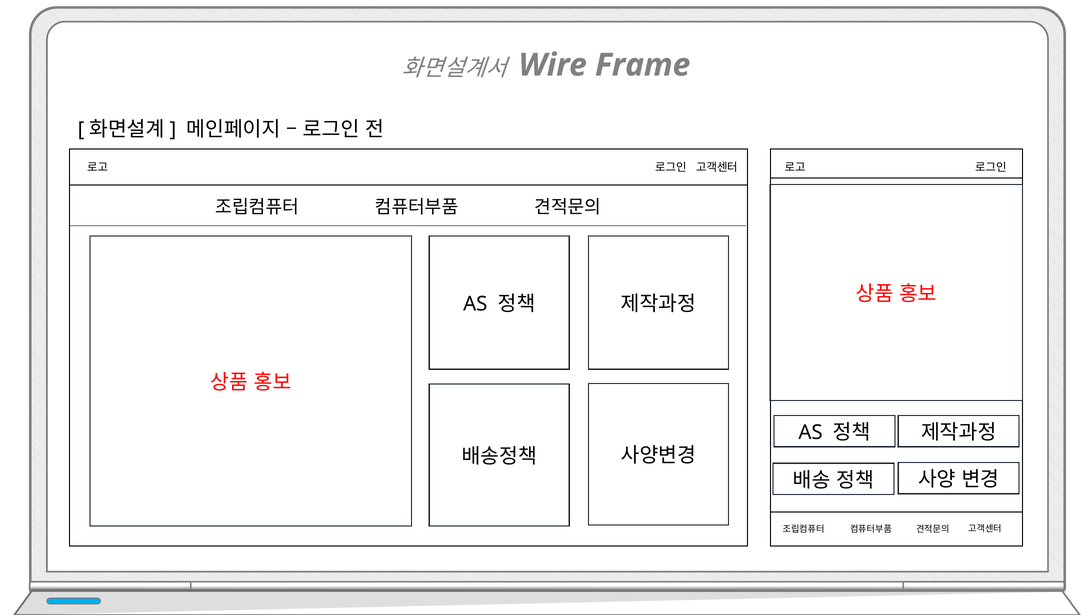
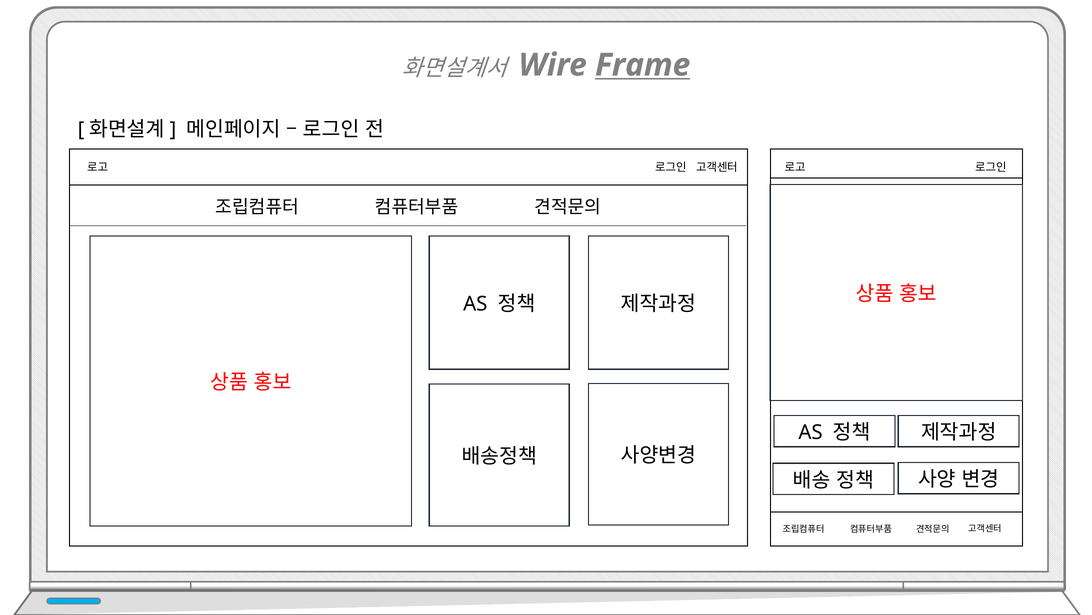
Frame underline: none -> present
